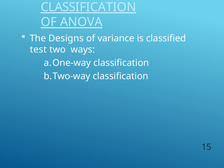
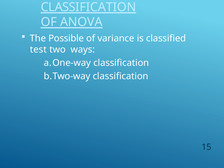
Designs: Designs -> Possible
